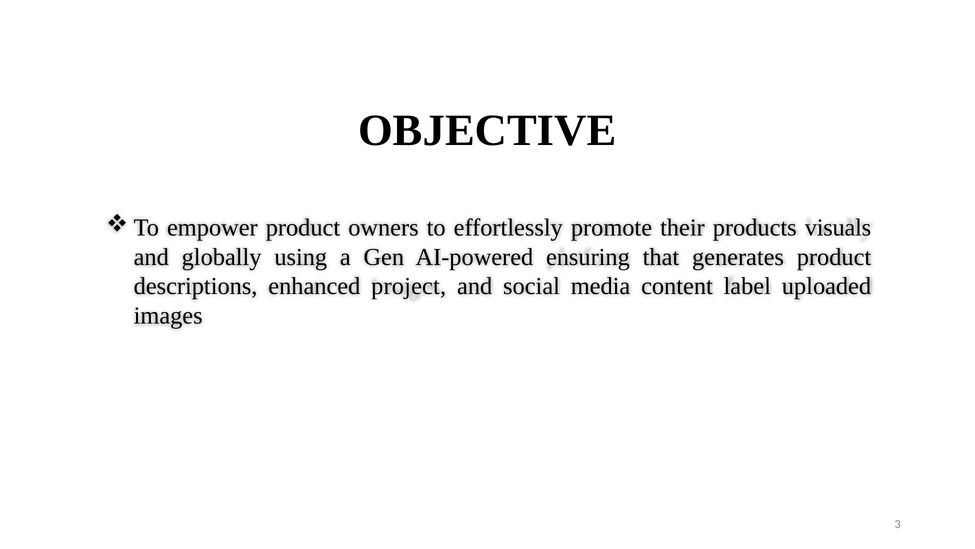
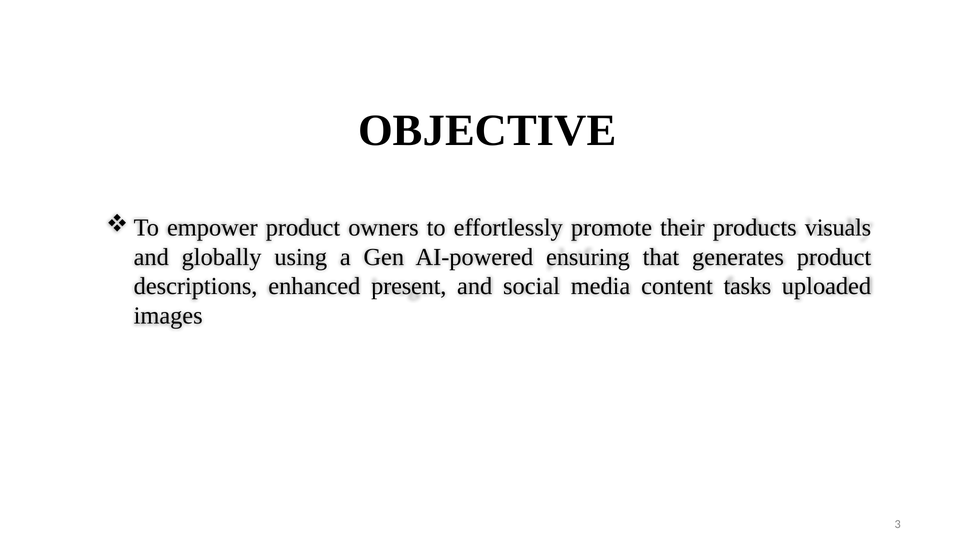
project: project -> present
label: label -> tasks
